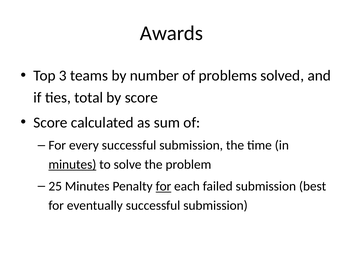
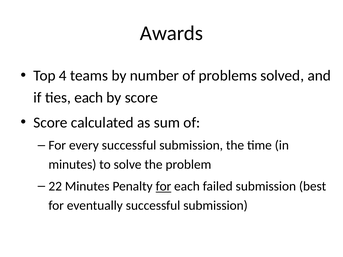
3: 3 -> 4
ties total: total -> each
minutes at (72, 165) underline: present -> none
25: 25 -> 22
